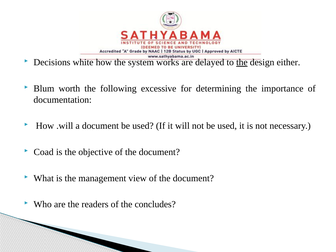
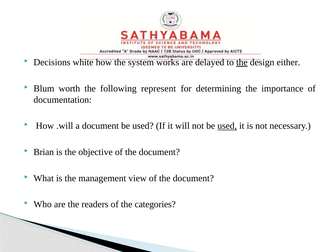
excessive: excessive -> represent
used at (227, 126) underline: none -> present
Coad: Coad -> Brian
concludes: concludes -> categories
